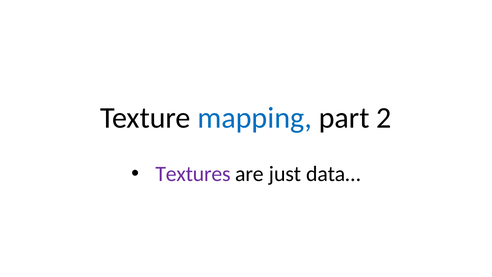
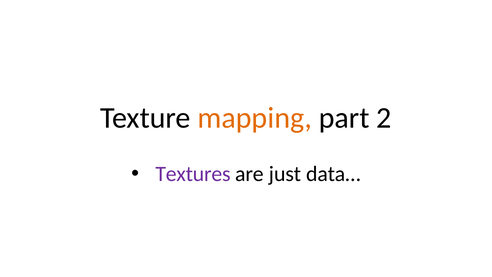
mapping colour: blue -> orange
